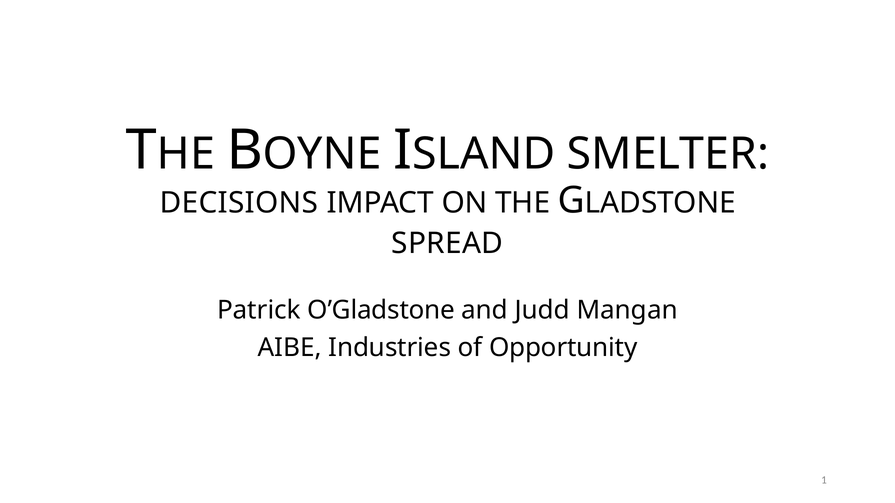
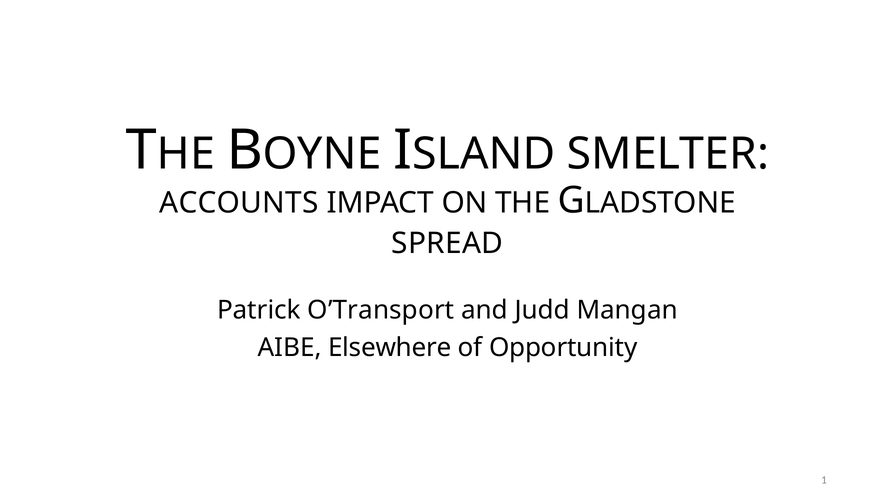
DECISIONS: DECISIONS -> ACCOUNTS
O’Gladstone: O’Gladstone -> O’Transport
Industries: Industries -> Elsewhere
